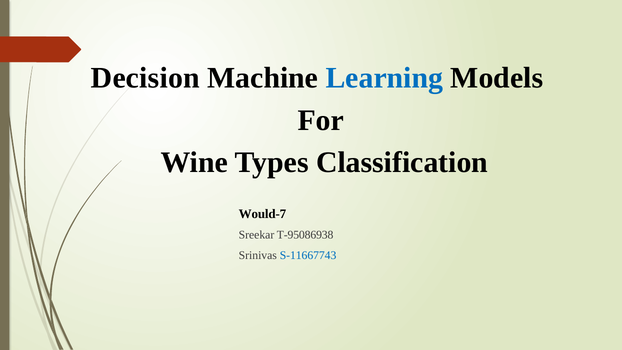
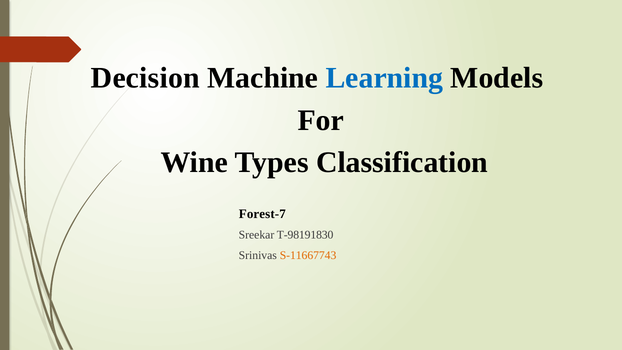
Would-7: Would-7 -> Forest-7
T-95086938: T-95086938 -> T-98191830
S-11667743 colour: blue -> orange
